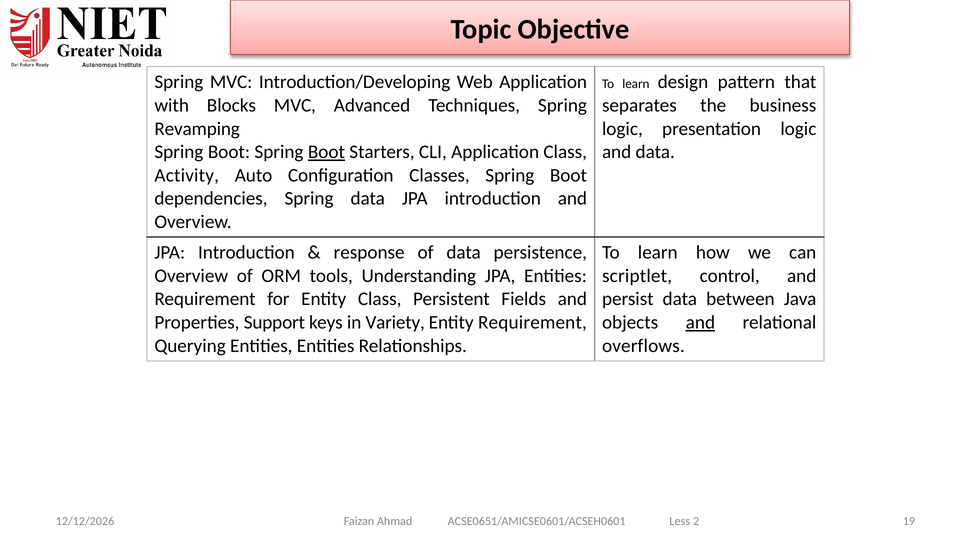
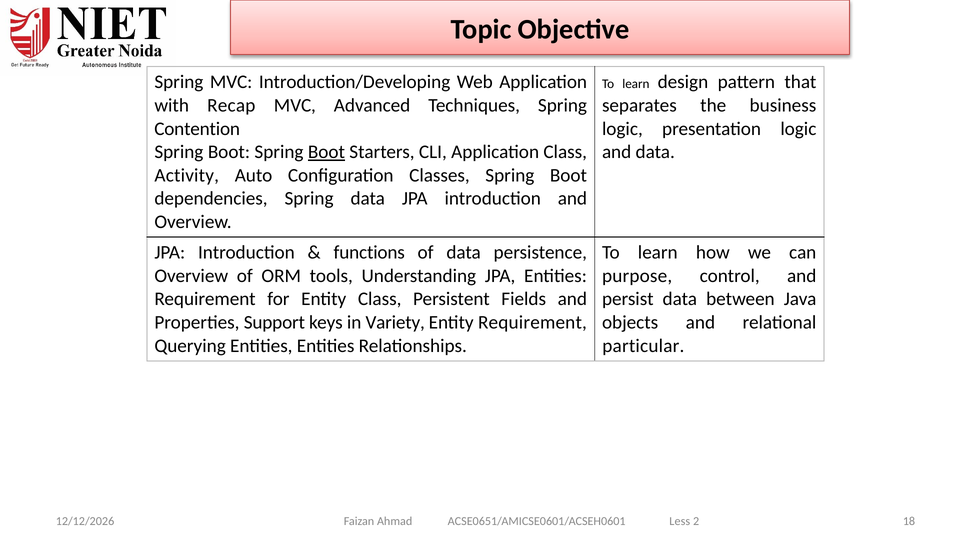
Blocks: Blocks -> Recap
Revamping: Revamping -> Contention
response: response -> functions
scriptlet: scriptlet -> purpose
and at (700, 323) underline: present -> none
overflows: overflows -> particular
19: 19 -> 18
